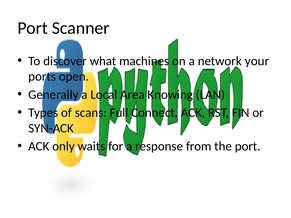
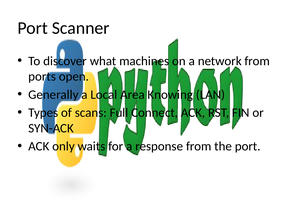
network your: your -> from
